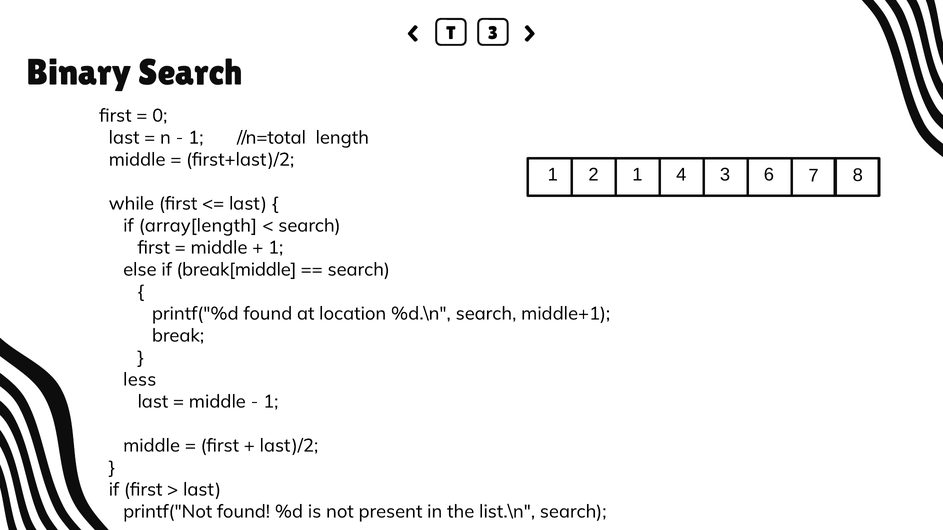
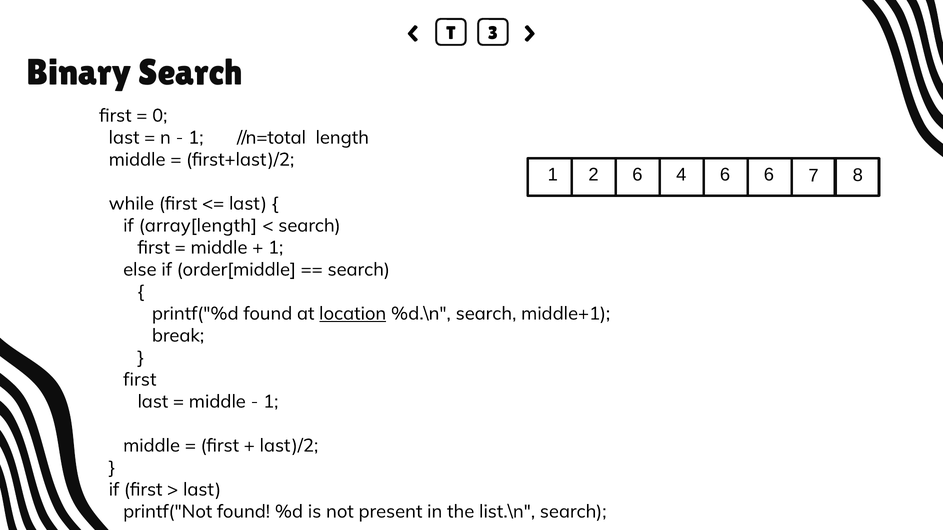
2 1: 1 -> 6
4 3: 3 -> 6
break[middle: break[middle -> order[middle
location underline: none -> present
less at (140, 380): less -> first
